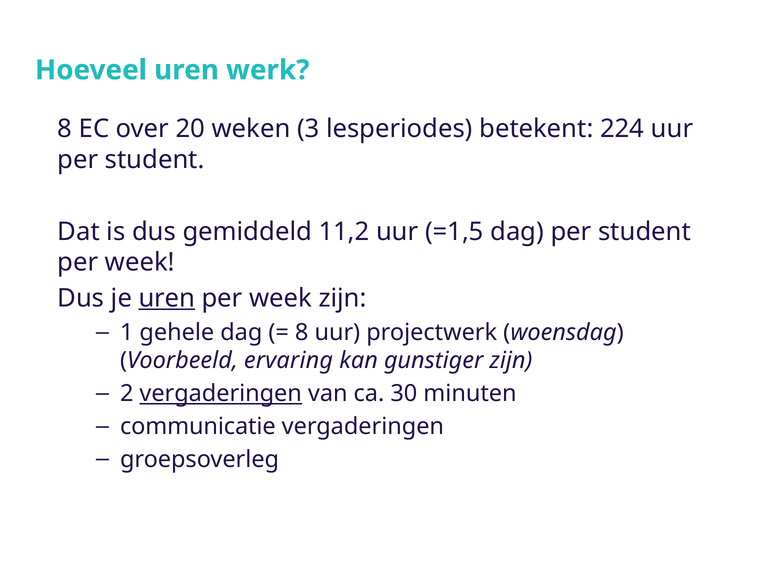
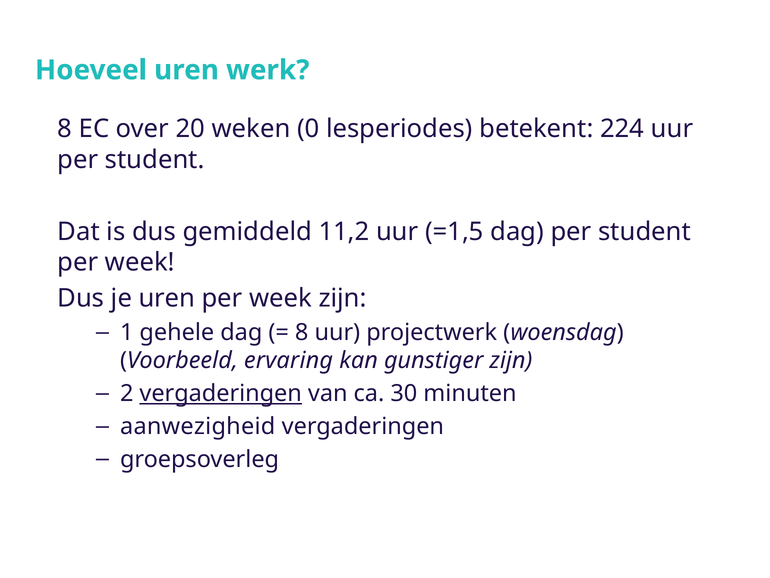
3: 3 -> 0
uren at (167, 298) underline: present -> none
communicatie: communicatie -> aanwezigheid
